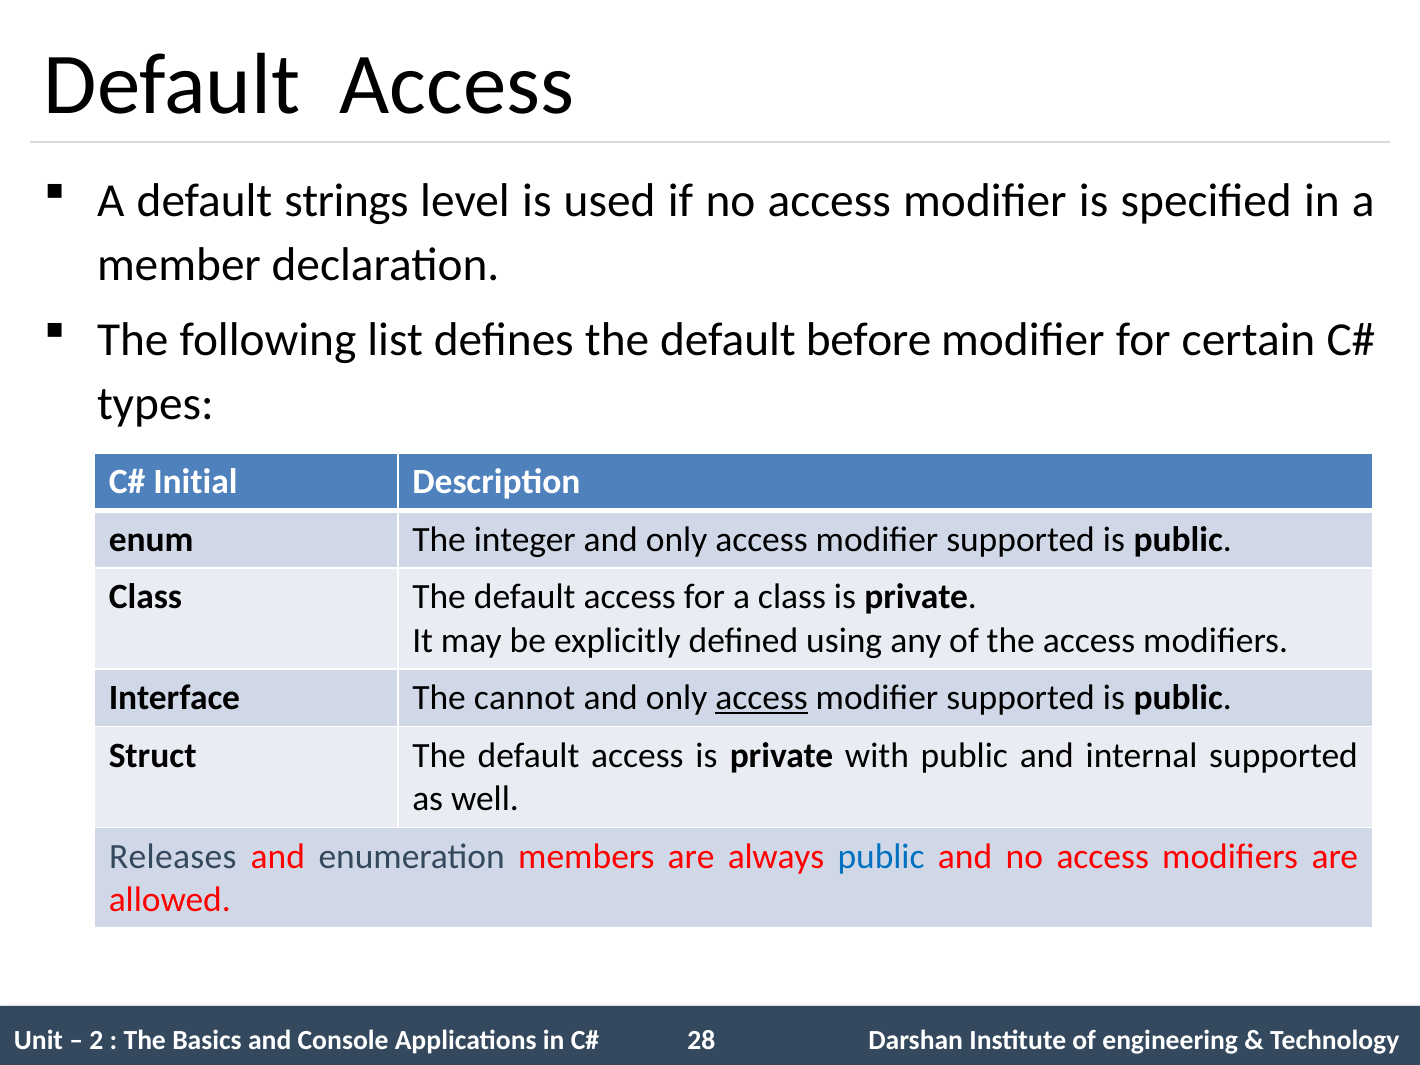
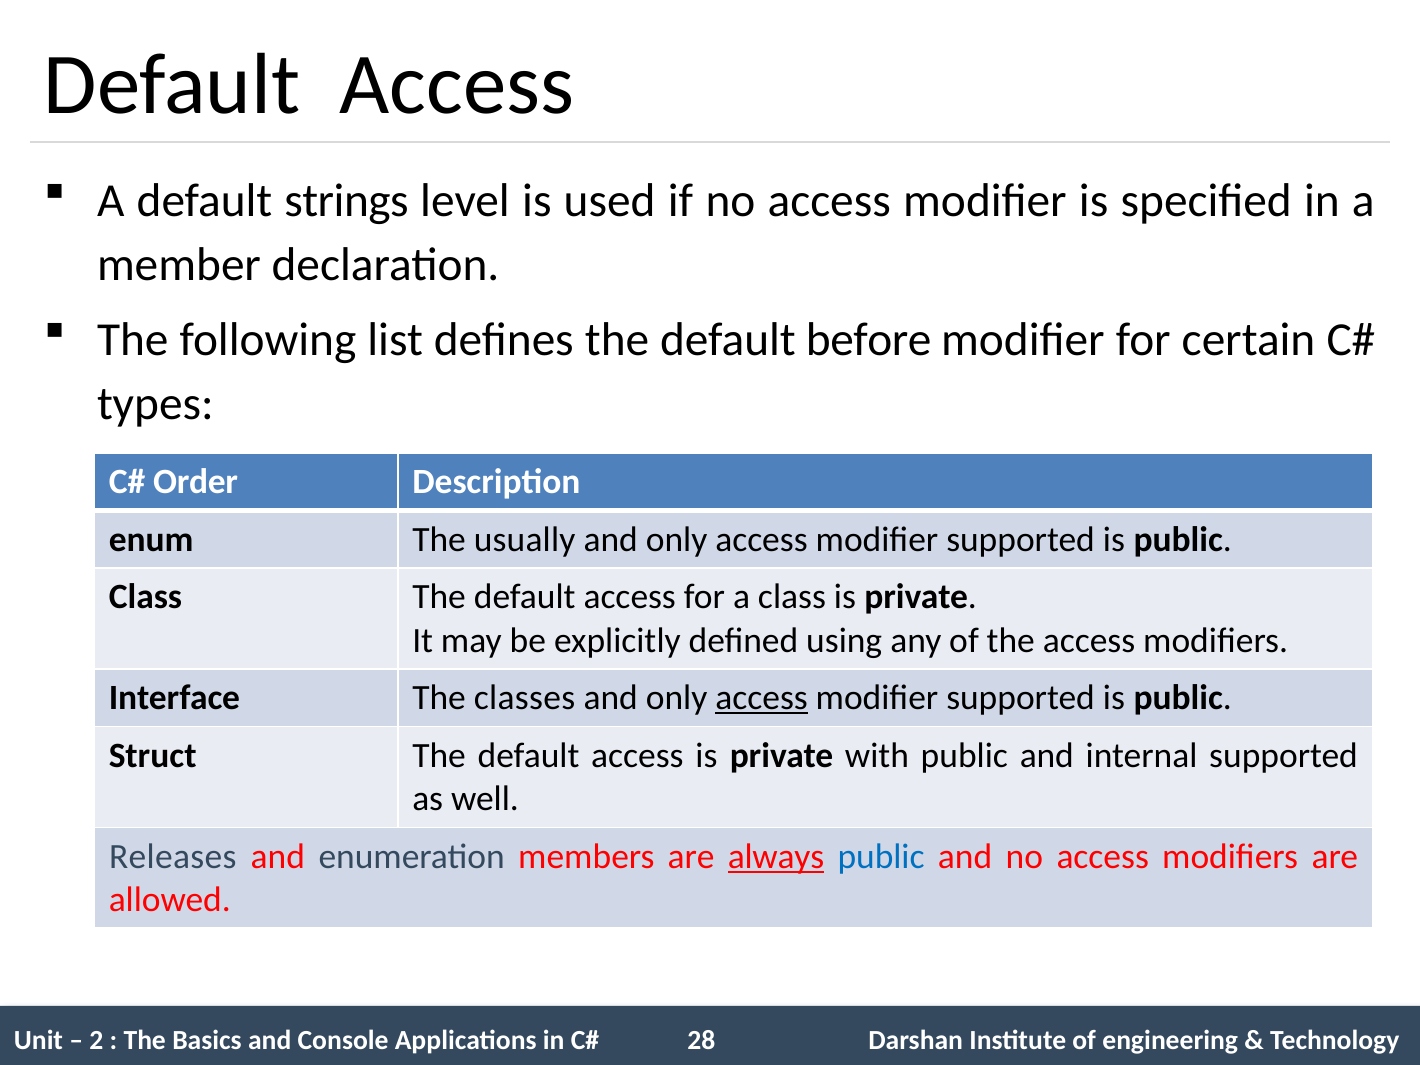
Initial: Initial -> Order
integer: integer -> usually
cannot: cannot -> classes
always underline: none -> present
